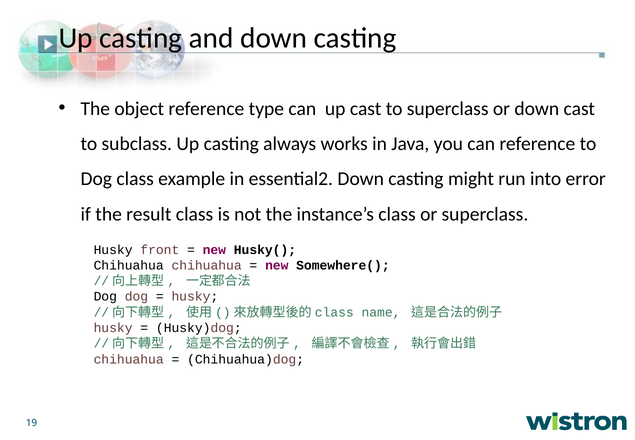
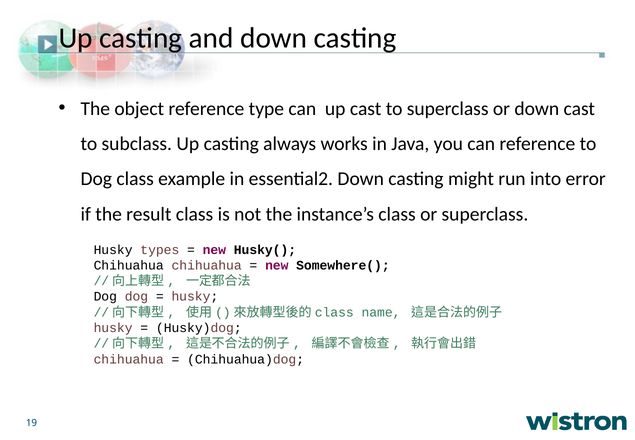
front: front -> types
